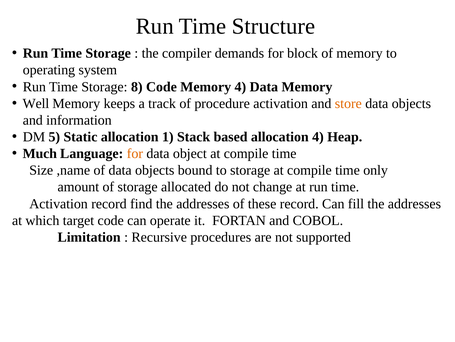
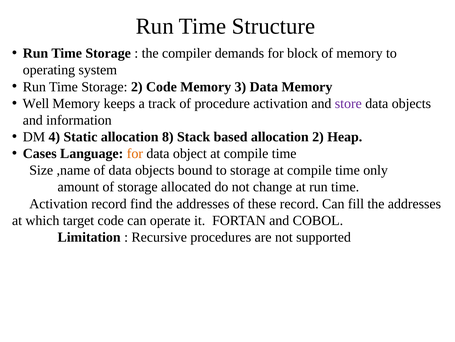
Storage 8: 8 -> 2
Memory 4: 4 -> 3
store colour: orange -> purple
5: 5 -> 4
1: 1 -> 8
allocation 4: 4 -> 2
Much: Much -> Cases
